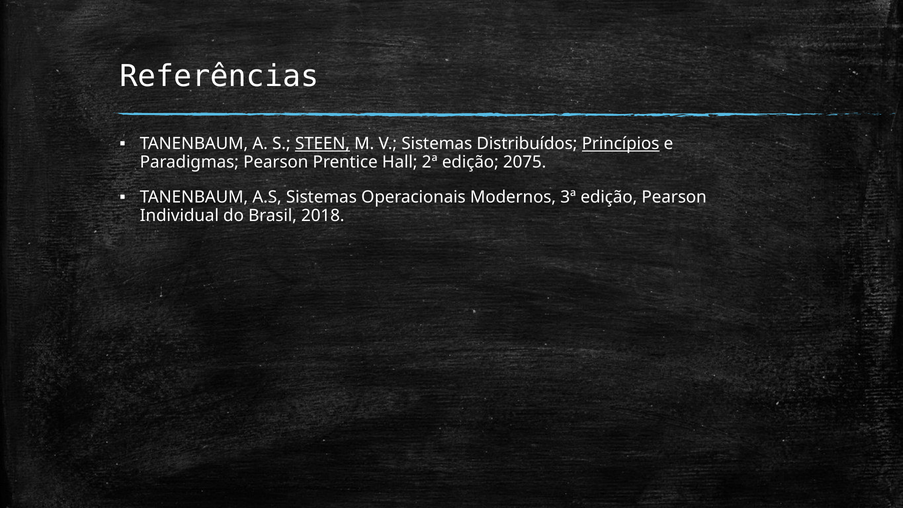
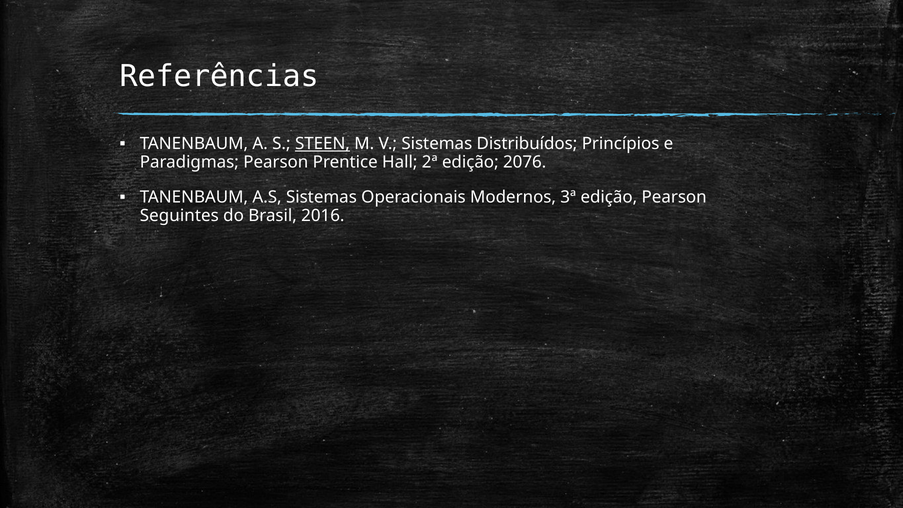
Princípios underline: present -> none
2075: 2075 -> 2076
Individual: Individual -> Seguintes
2018: 2018 -> 2016
